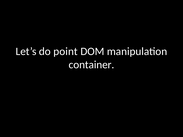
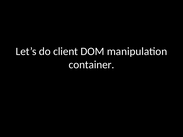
point: point -> client
